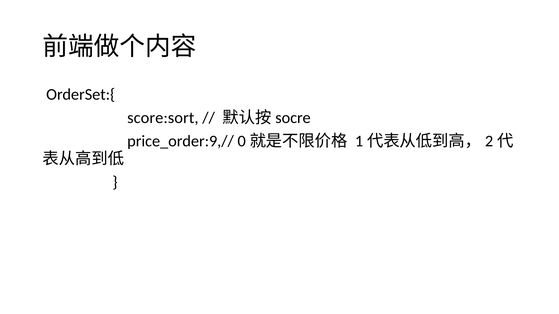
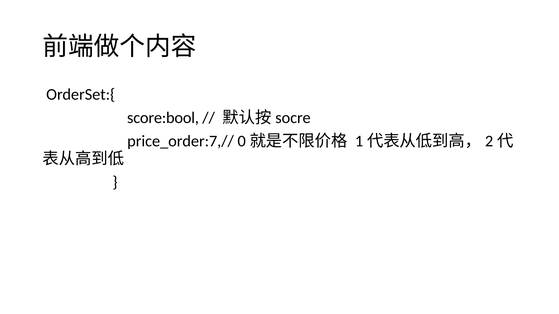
score:sort: score:sort -> score:bool
price_order:9,//: price_order:9,// -> price_order:7,//
